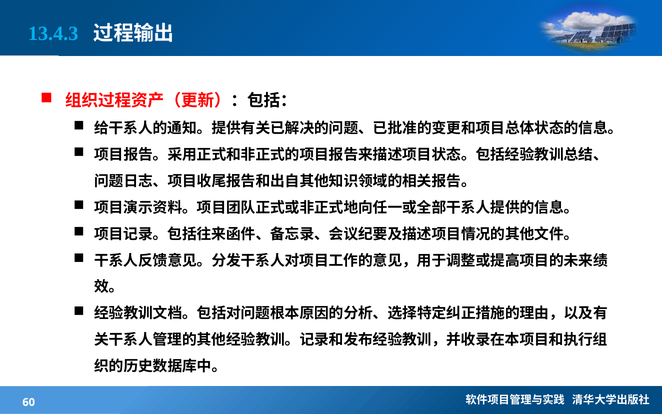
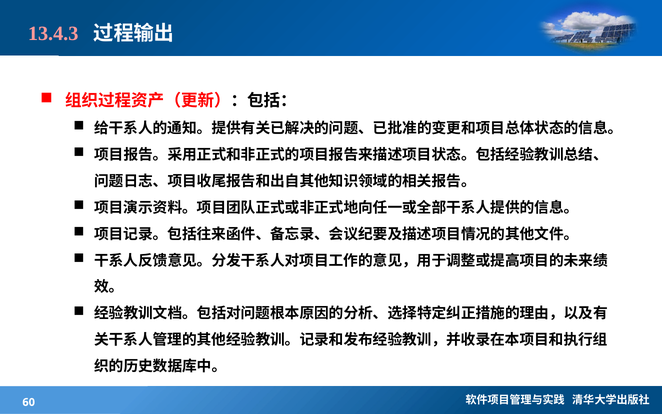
13.4.3 colour: light blue -> pink
